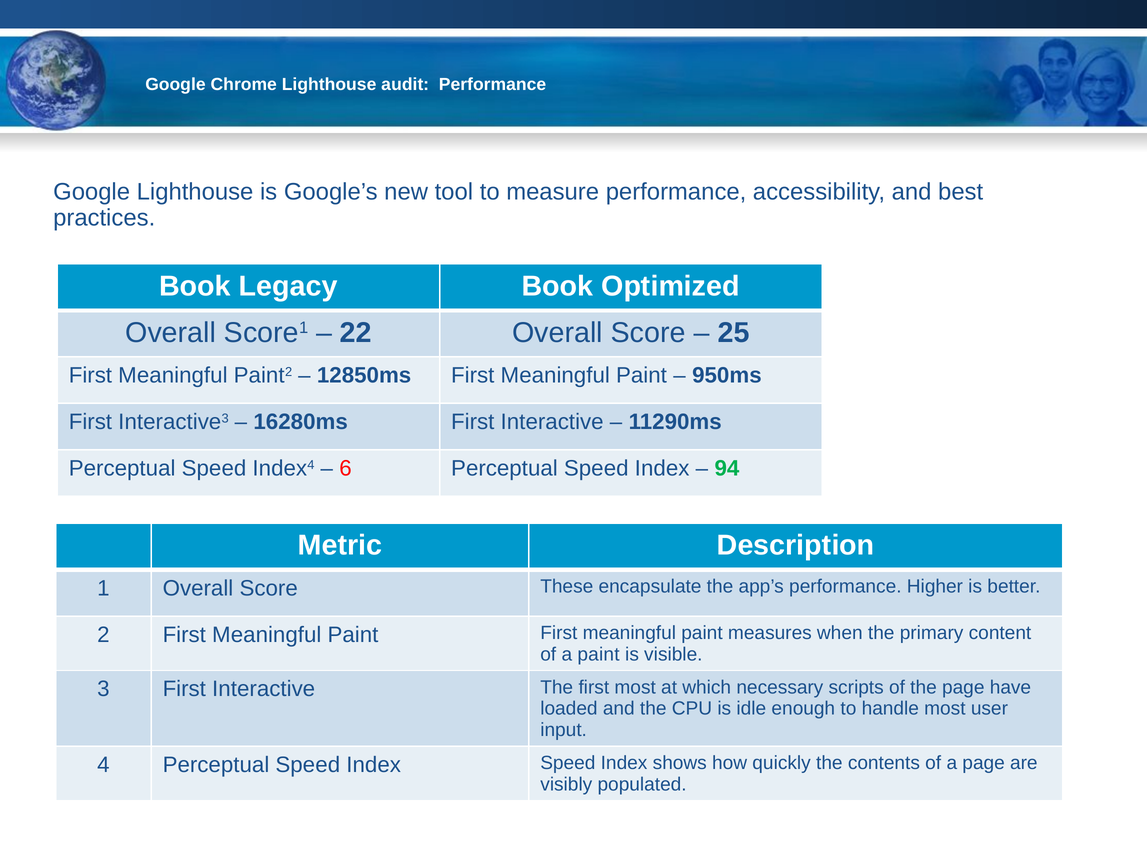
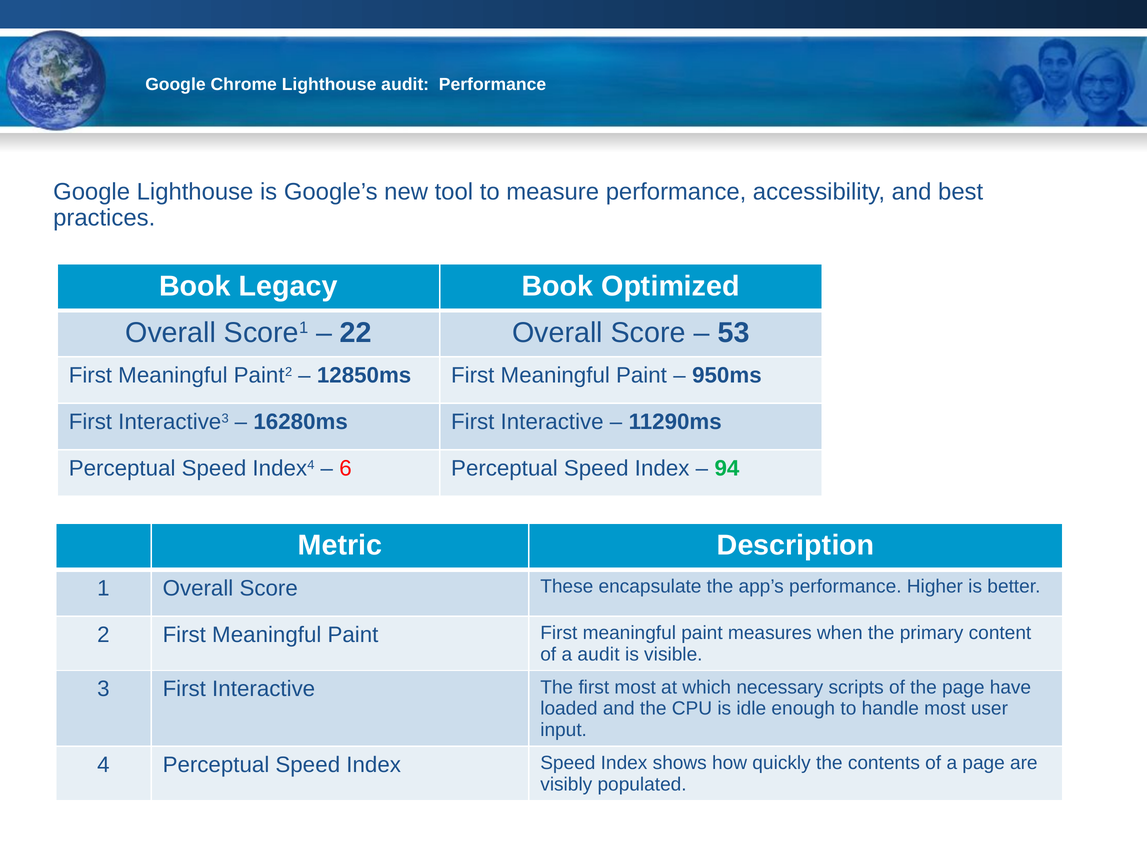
25: 25 -> 53
a paint: paint -> audit
